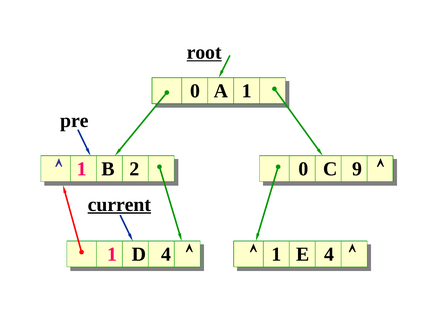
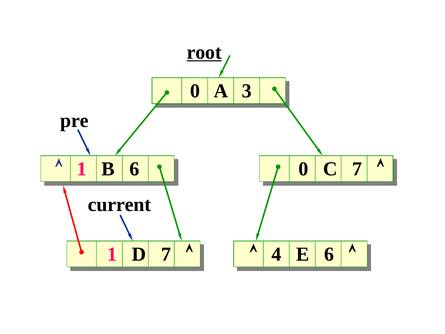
A 1: 1 -> 3
B 2: 2 -> 6
C 9: 9 -> 7
current underline: present -> none
D 4: 4 -> 7
1 at (276, 254): 1 -> 4
E 4: 4 -> 6
